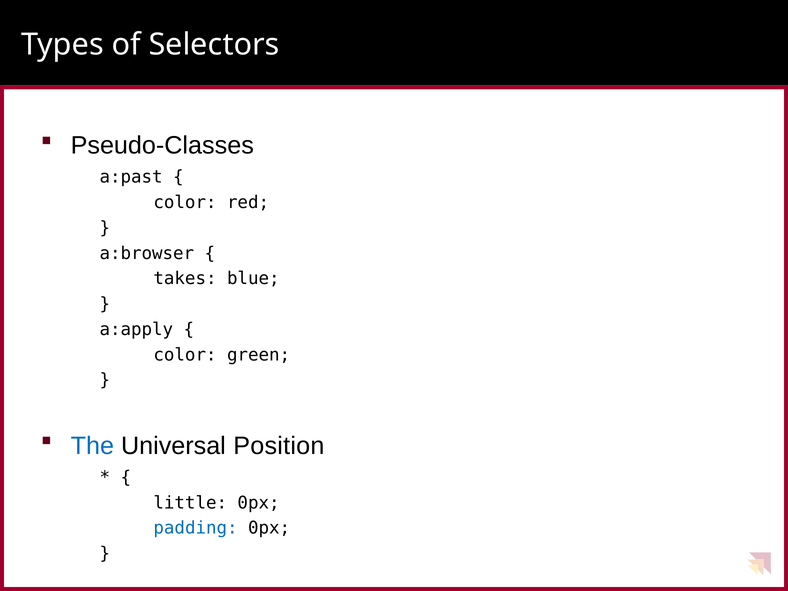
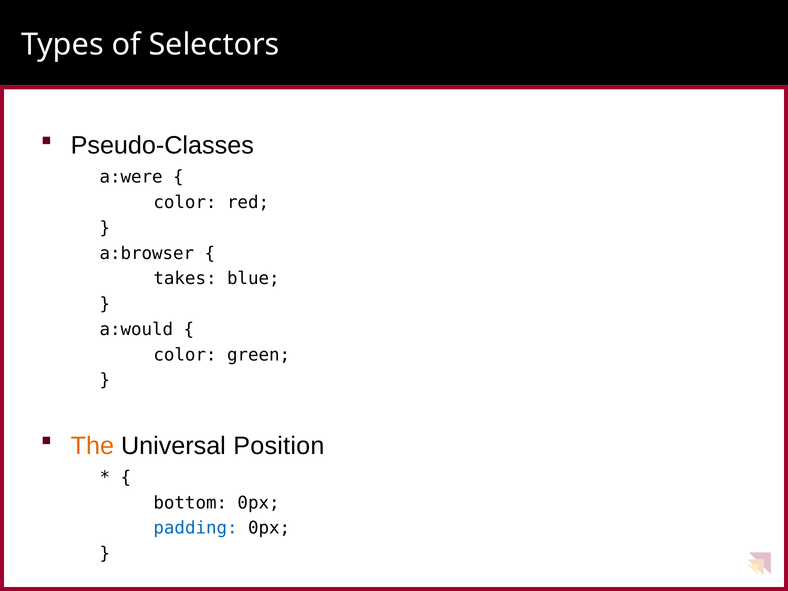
a:past: a:past -> a:were
a:apply: a:apply -> a:would
The colour: blue -> orange
little: little -> bottom
